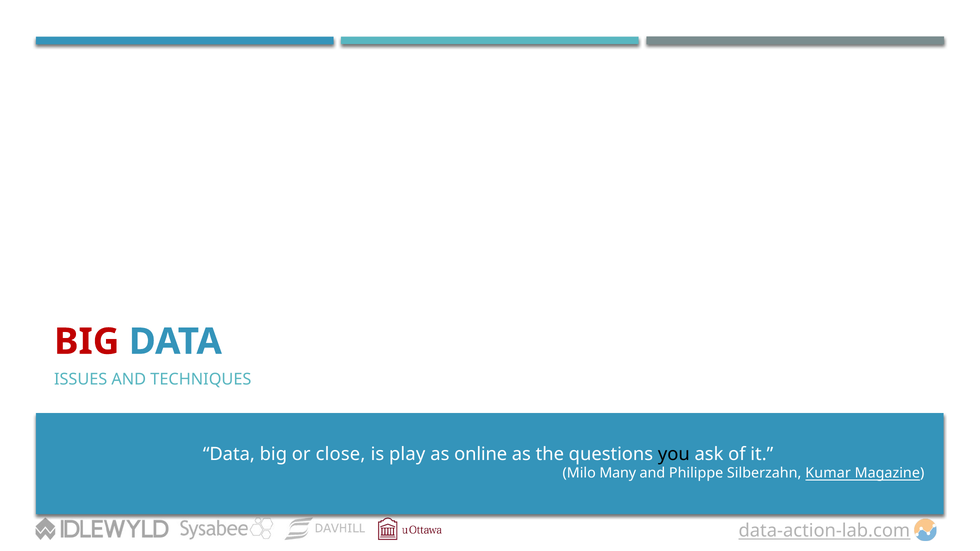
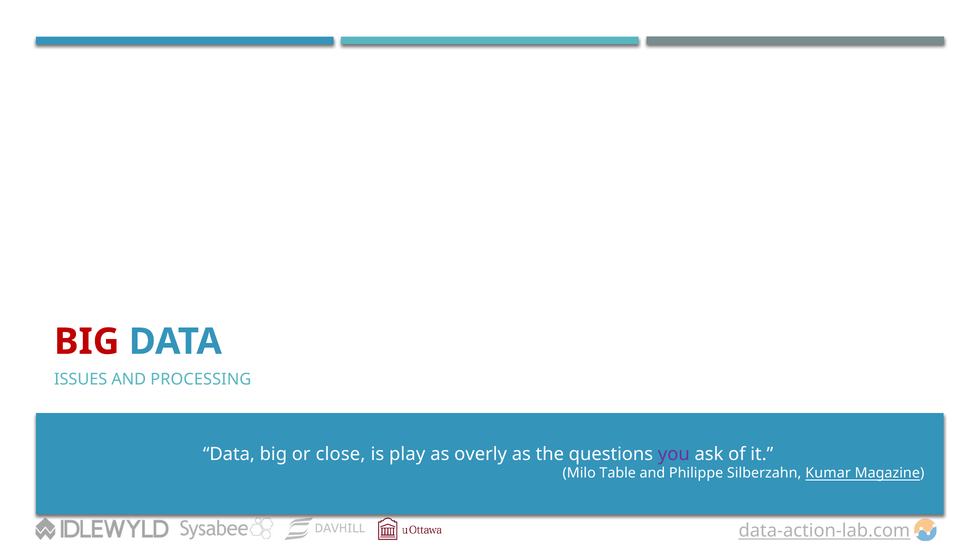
TECHNIQUES: TECHNIQUES -> PROCESSING
online: online -> overly
you colour: black -> purple
Many: Many -> Table
